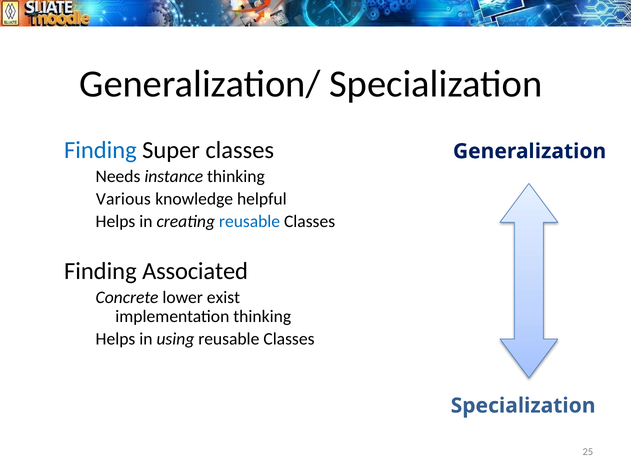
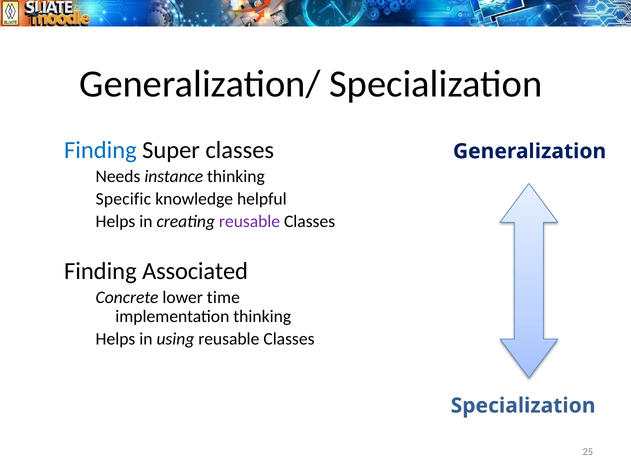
Various: Various -> Specific
reusable at (250, 221) colour: blue -> purple
exist: exist -> time
